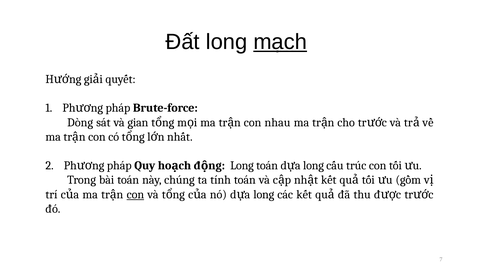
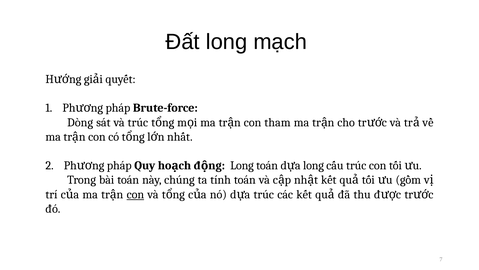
mạch underline: present -> none
và gian: gian -> trúc
nhau: nhau -> tham
long at (264, 194): long -> trúc
